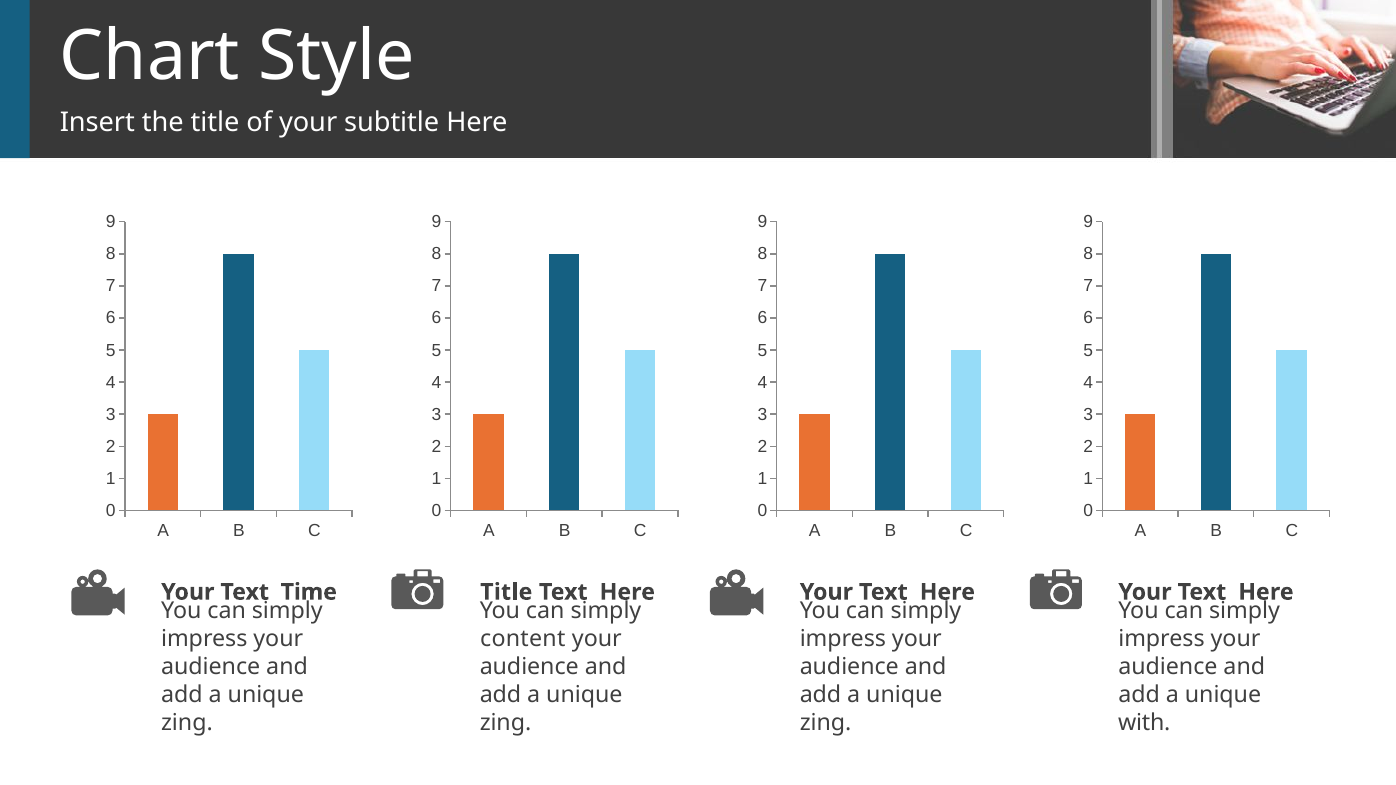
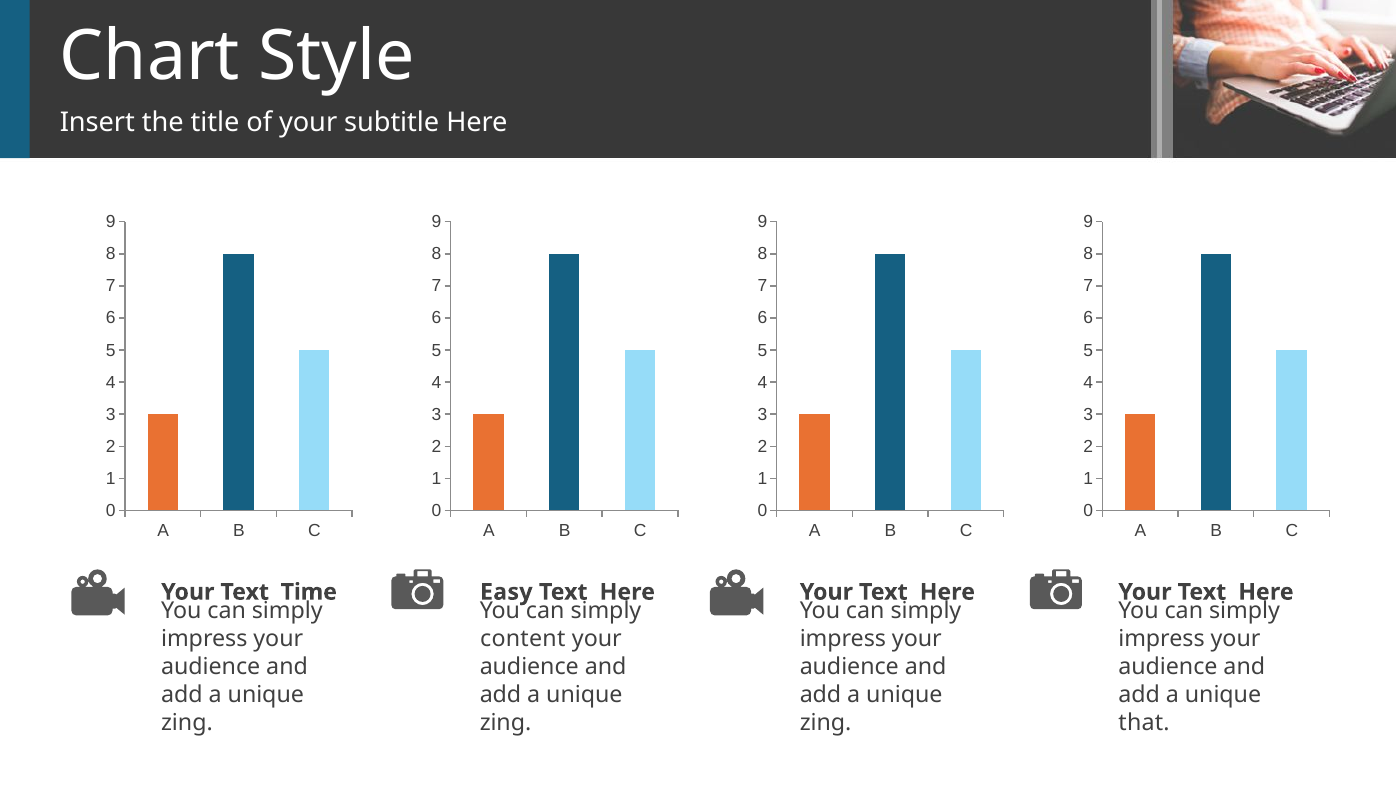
Title at (506, 592): Title -> Easy
with: with -> that
